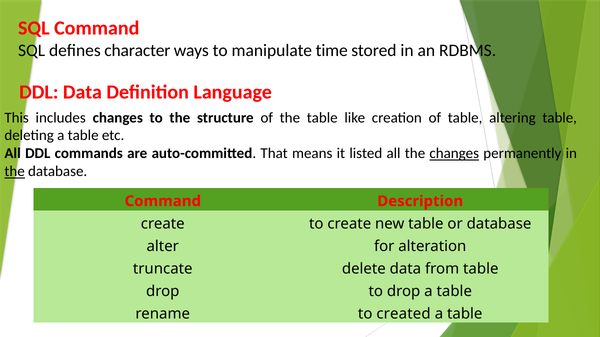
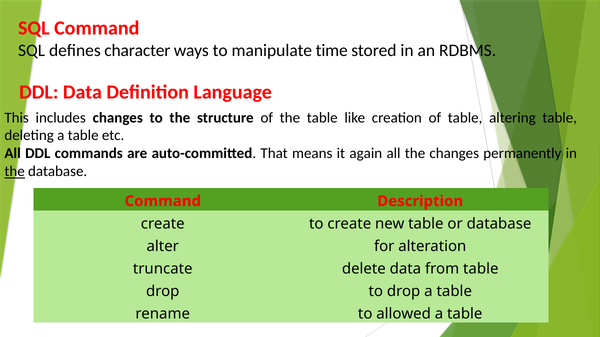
listed: listed -> again
changes at (454, 154) underline: present -> none
created: created -> allowed
